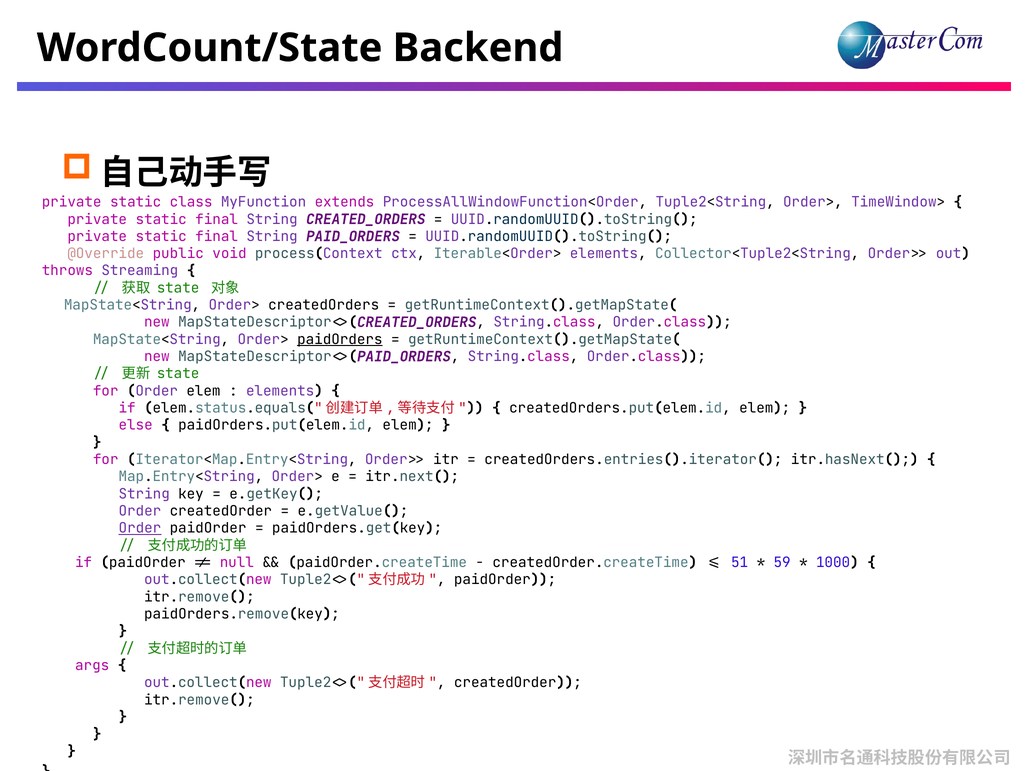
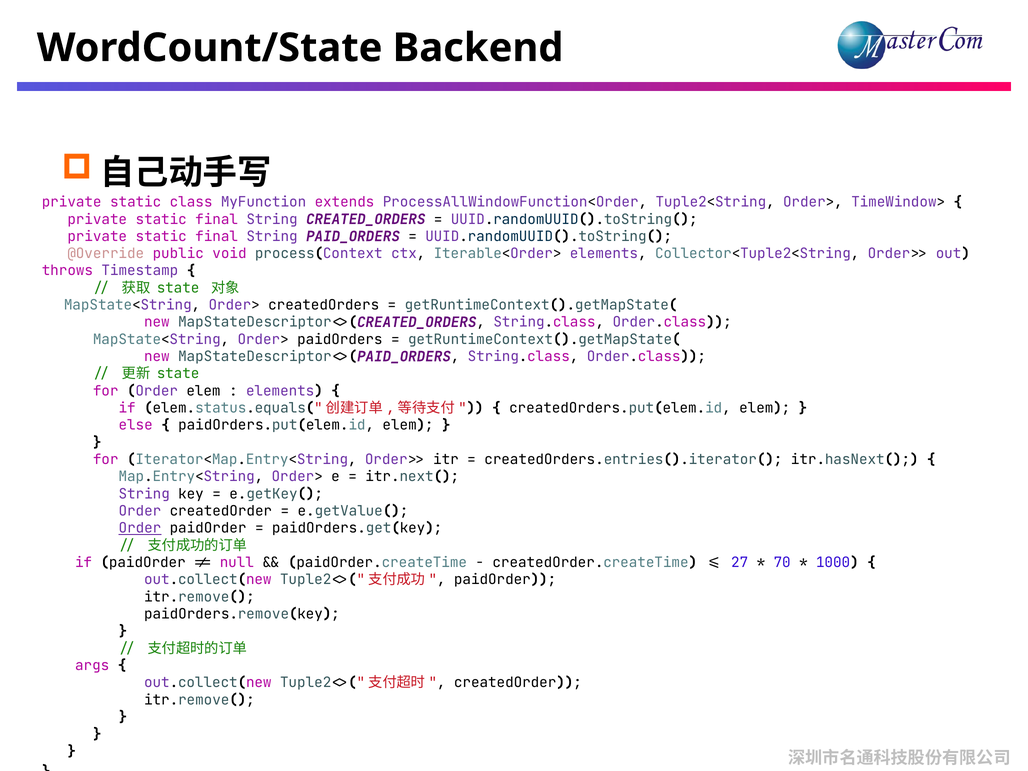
Streaming: Streaming -> Timestamp
paidOrders underline: present -> none
51: 51 -> 27
59: 59 -> 70
